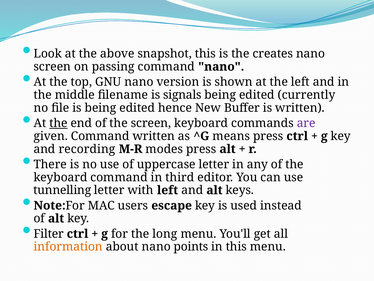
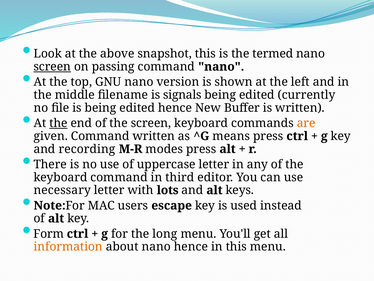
creates: creates -> termed
screen at (52, 67) underline: none -> present
are colour: purple -> orange
tunnelling: tunnelling -> necessary
with left: left -> lots
Filter: Filter -> Form
nano points: points -> hence
